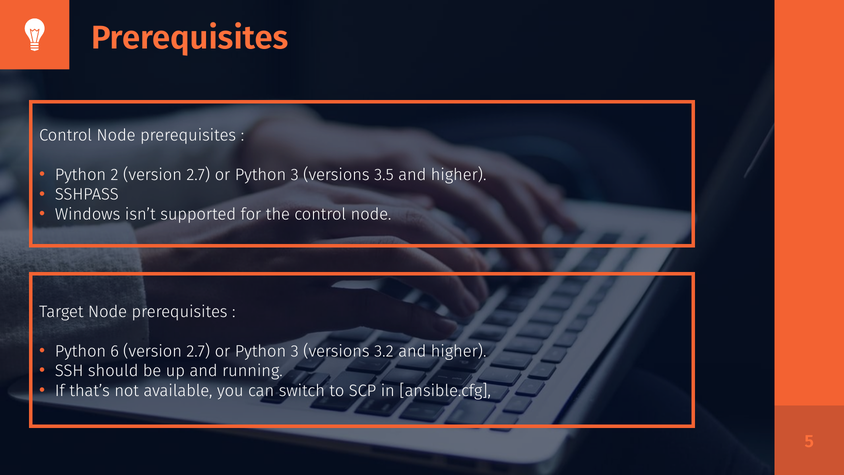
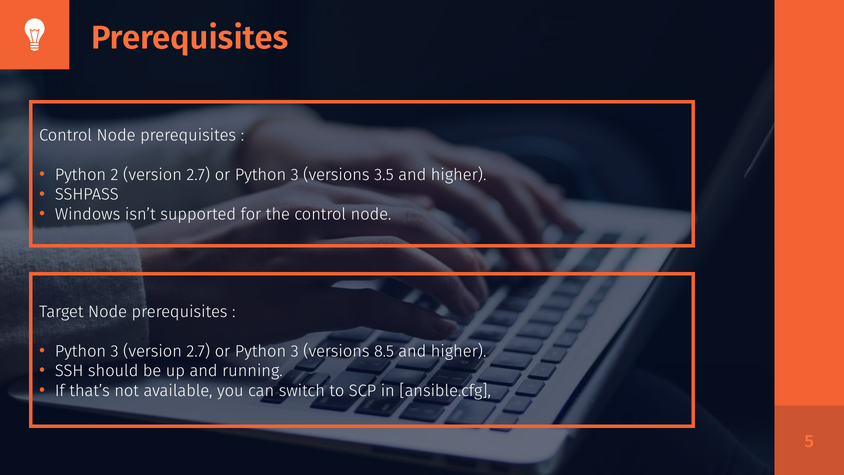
6 at (115, 351): 6 -> 3
3.2: 3.2 -> 8.5
